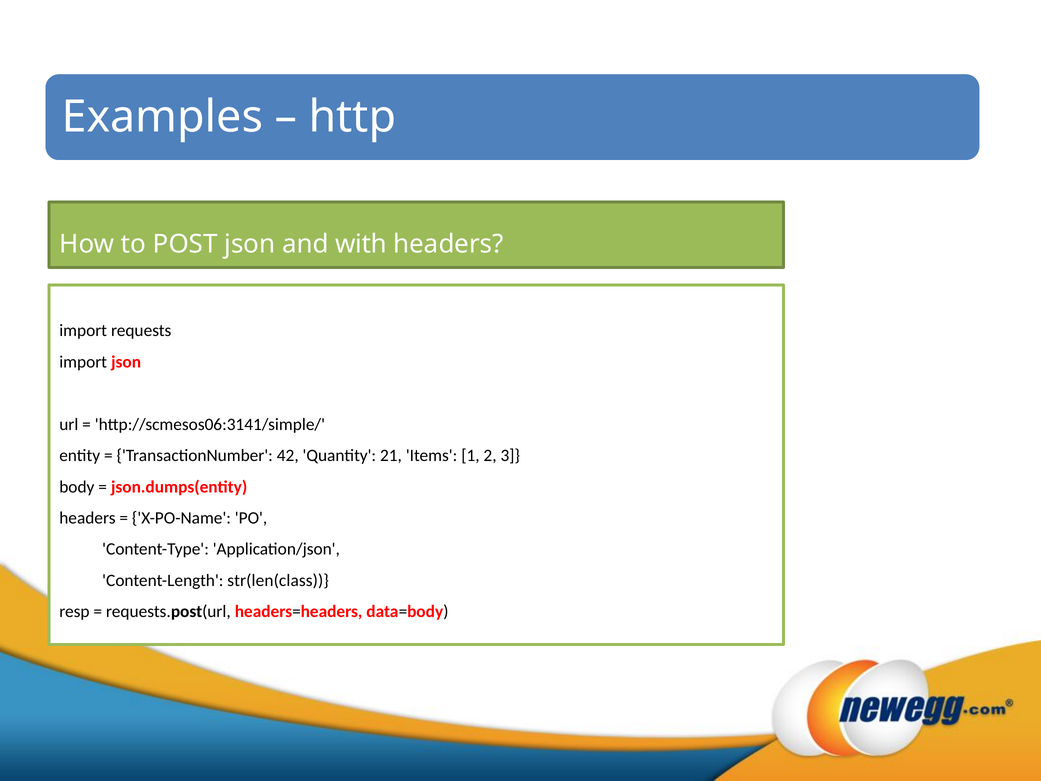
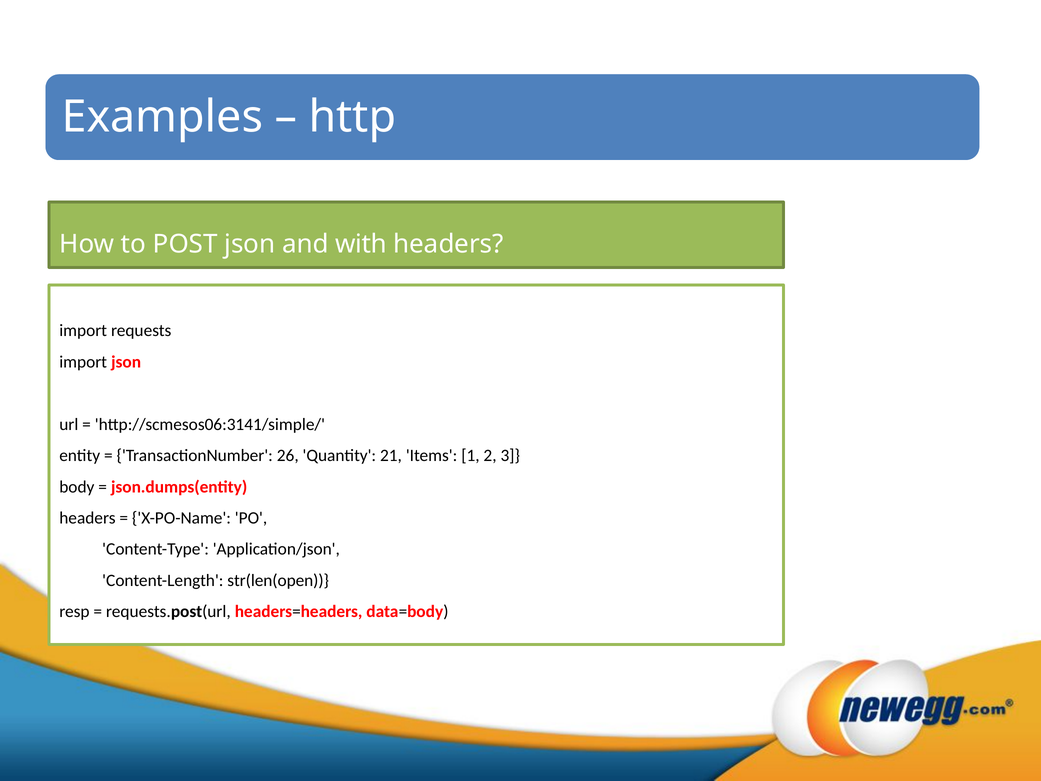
42: 42 -> 26
str(len(class: str(len(class -> str(len(open
